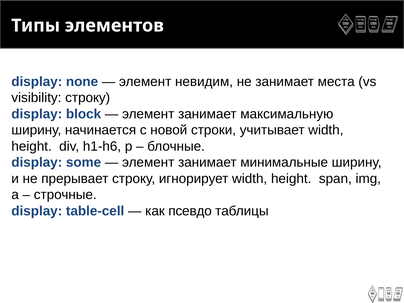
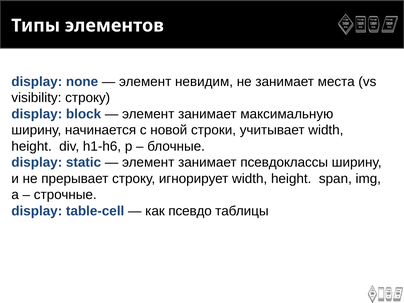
some: some -> static
минимальные: минимальные -> псевдоклассы
